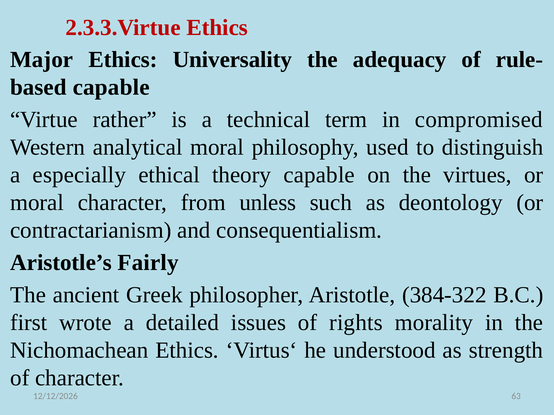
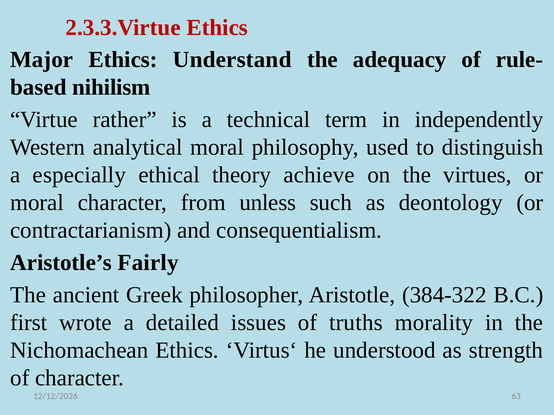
Universality: Universality -> Understand
capable at (111, 87): capable -> nihilism
compromised: compromised -> independently
theory capable: capable -> achieve
rights: rights -> truths
